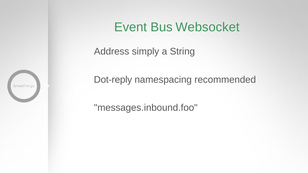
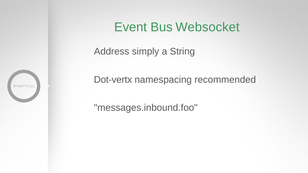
Dot-reply: Dot-reply -> Dot-vertx
